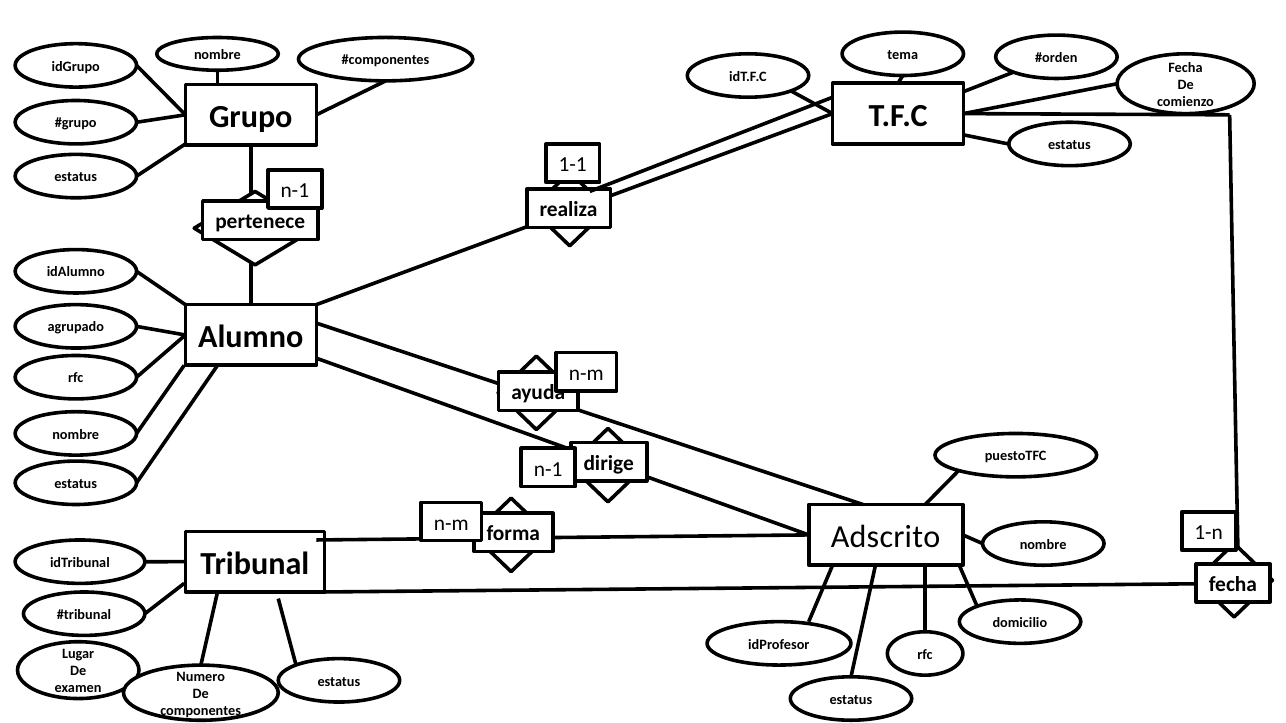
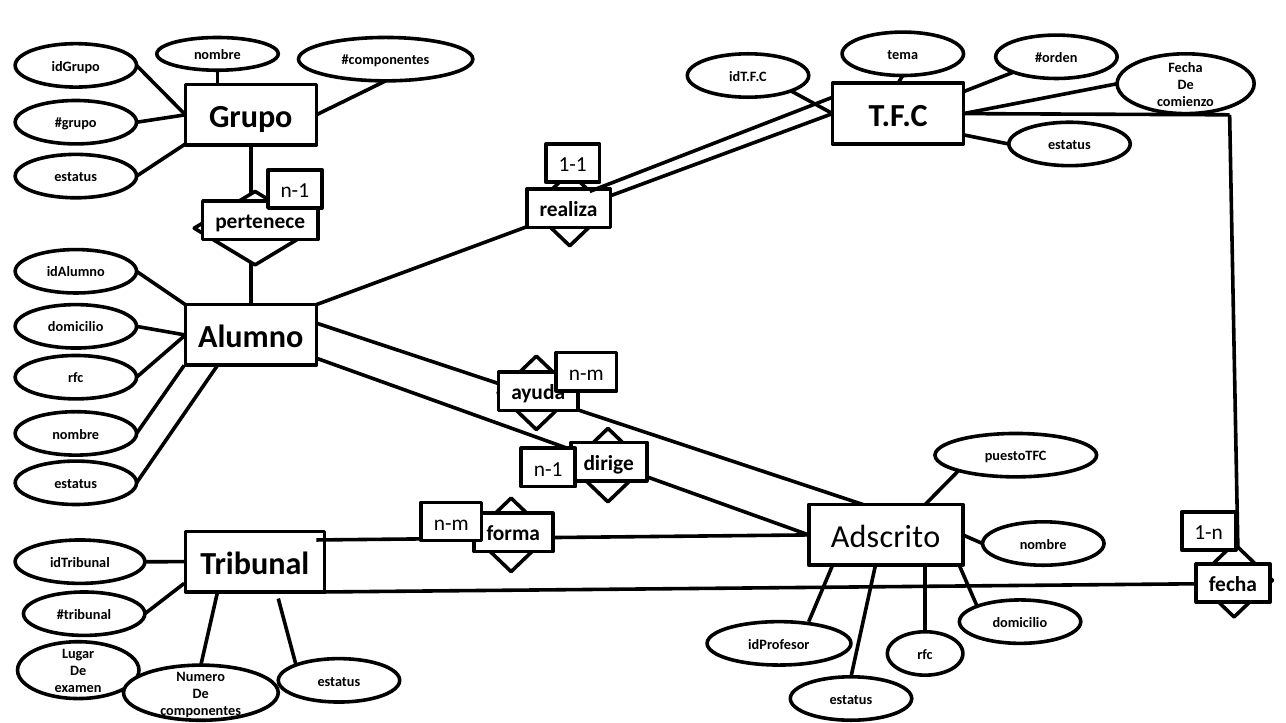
agrupado at (76, 327): agrupado -> domicilio
